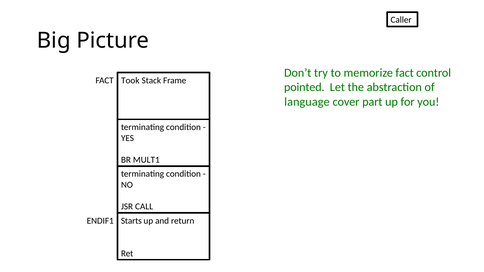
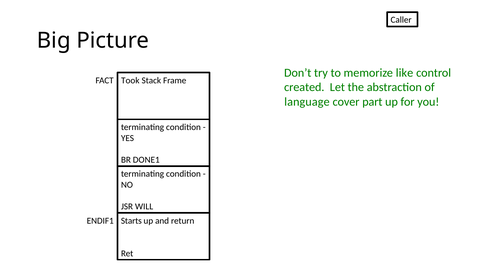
memorize fact: fact -> like
pointed: pointed -> created
MULT1: MULT1 -> DONE1
CALL: CALL -> WILL
